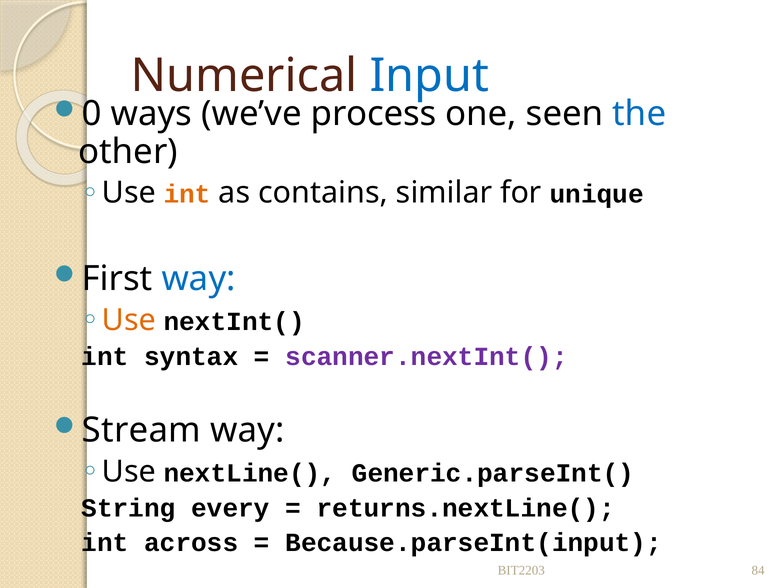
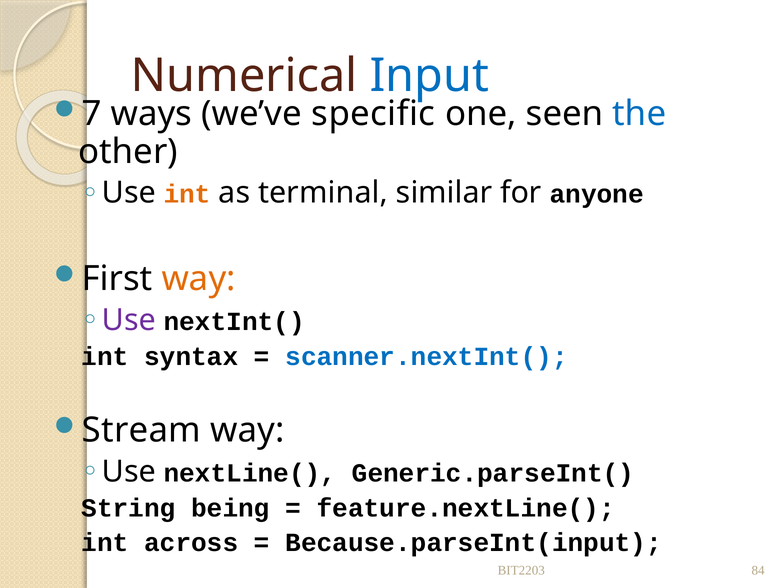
0: 0 -> 7
process: process -> specific
contains: contains -> terminal
unique: unique -> anyone
way at (199, 279) colour: blue -> orange
Use at (129, 320) colour: orange -> purple
scanner.nextInt( colour: purple -> blue
every: every -> being
returns.nextLine(: returns.nextLine( -> feature.nextLine(
